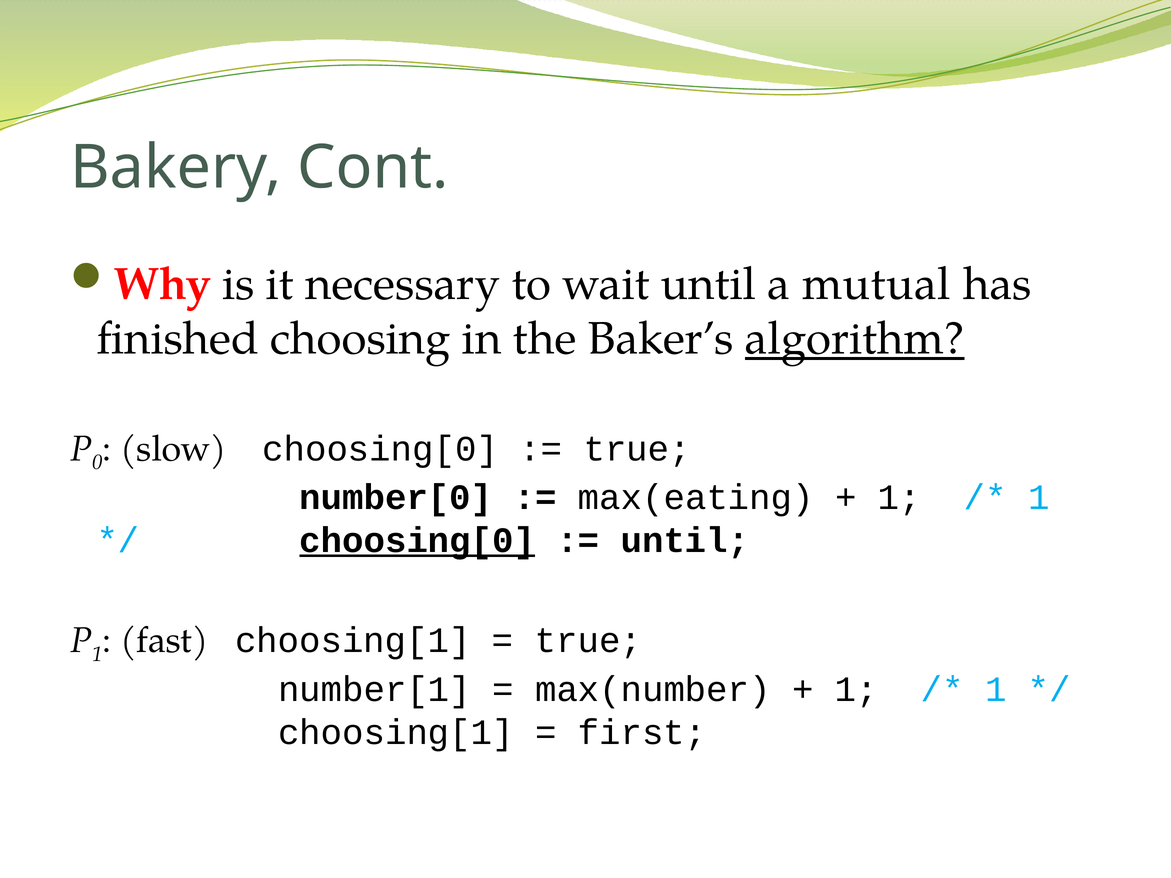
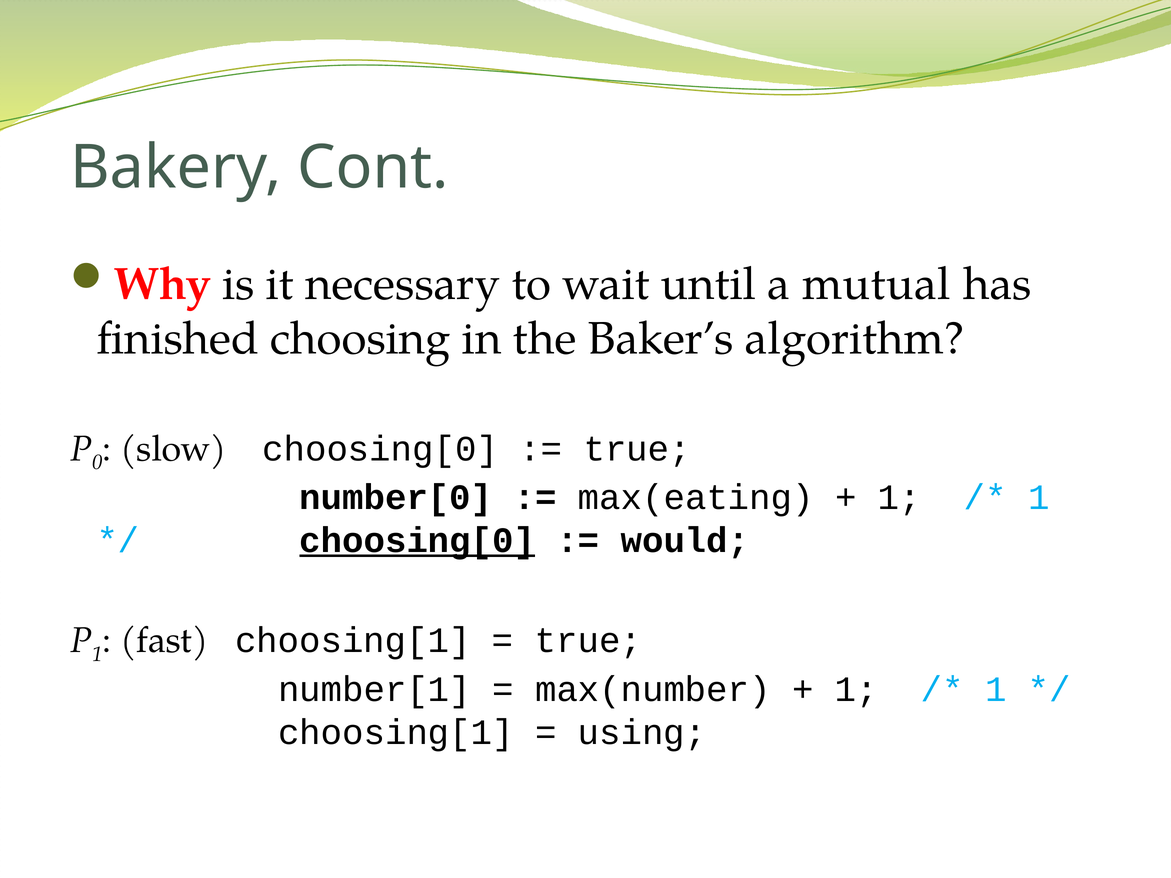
algorithm underline: present -> none
until at (685, 541): until -> would
first: first -> using
